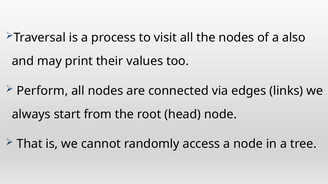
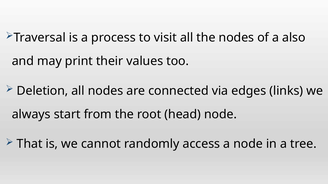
Perform: Perform -> Deletion
